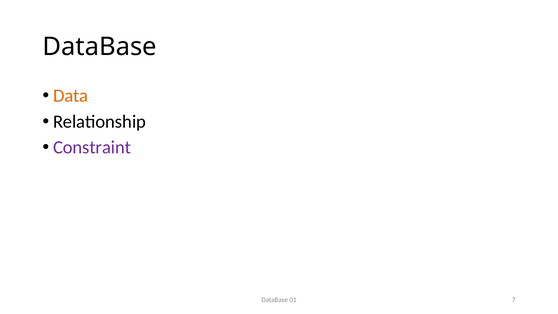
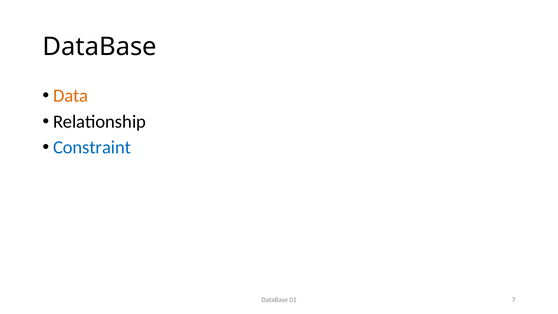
Constraint colour: purple -> blue
